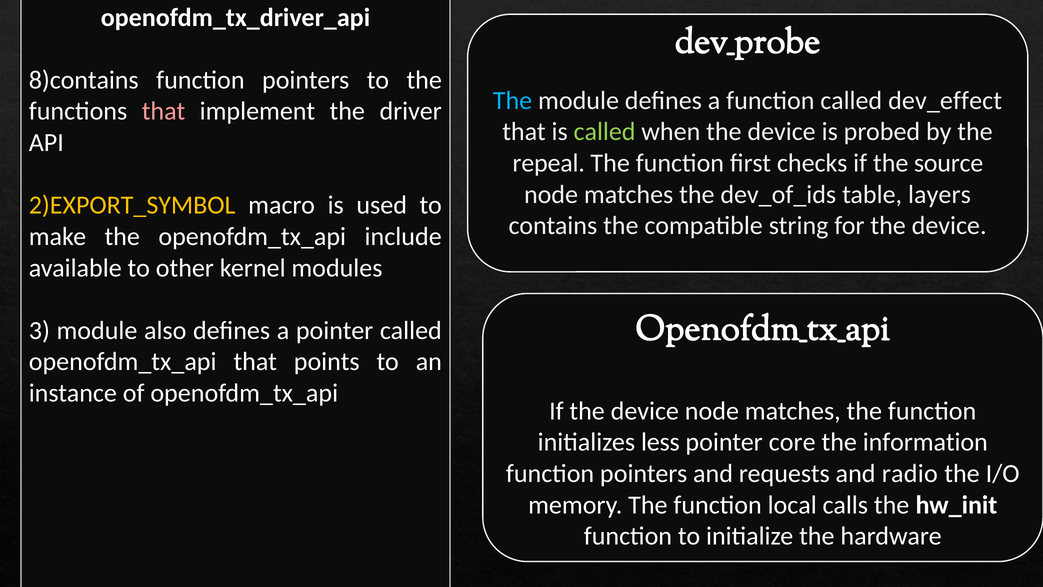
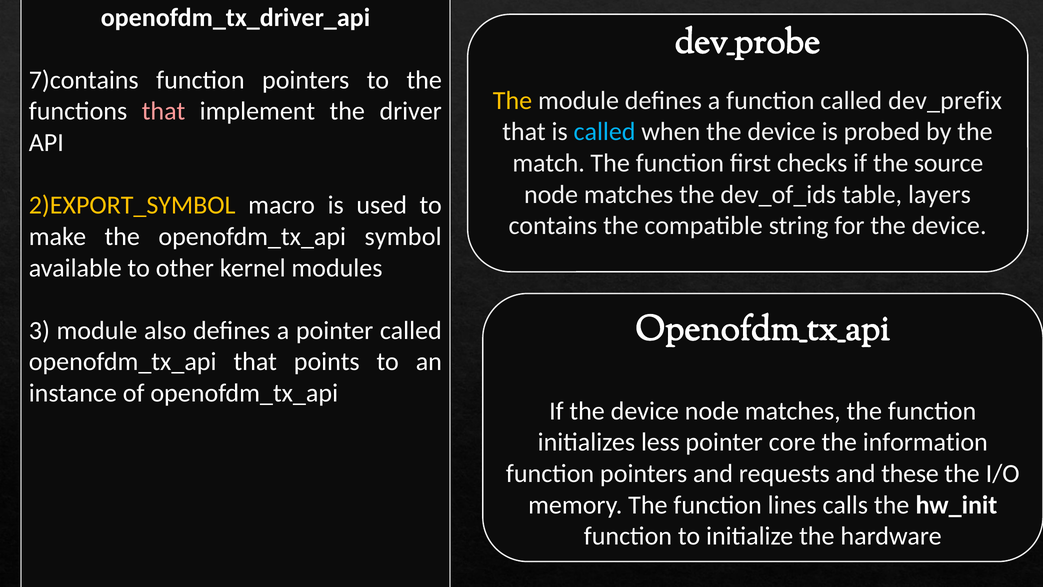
8)contains: 8)contains -> 7)contains
The at (513, 100) colour: light blue -> yellow
dev_effect: dev_effect -> dev_prefix
called at (605, 132) colour: light green -> light blue
repeal: repeal -> match
include: include -> symbol
radio: radio -> these
local: local -> lines
